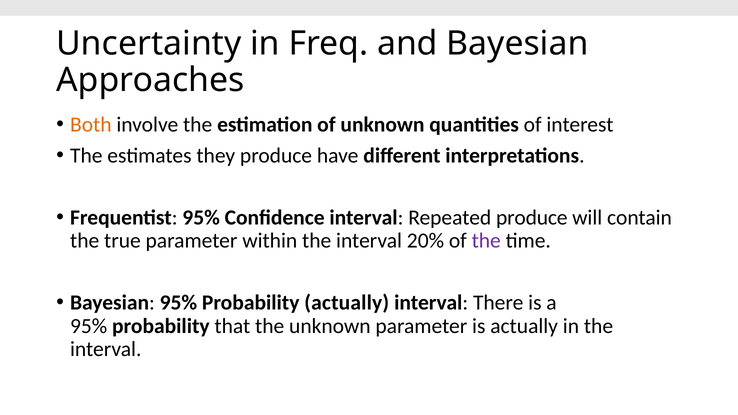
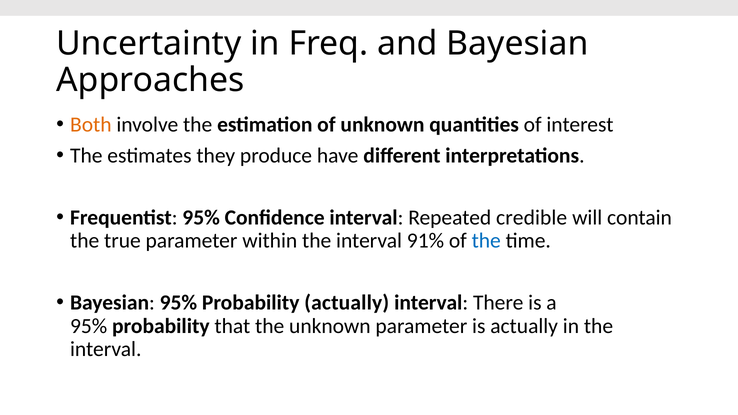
Repeated produce: produce -> credible
20%: 20% -> 91%
the at (486, 241) colour: purple -> blue
